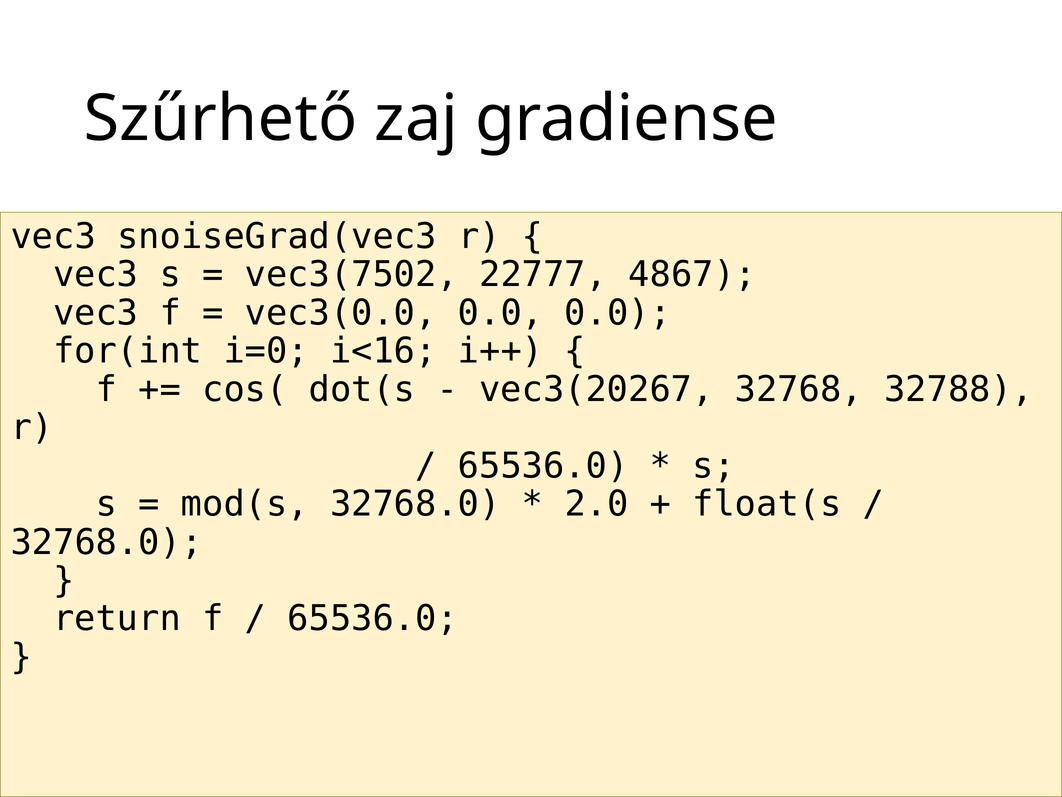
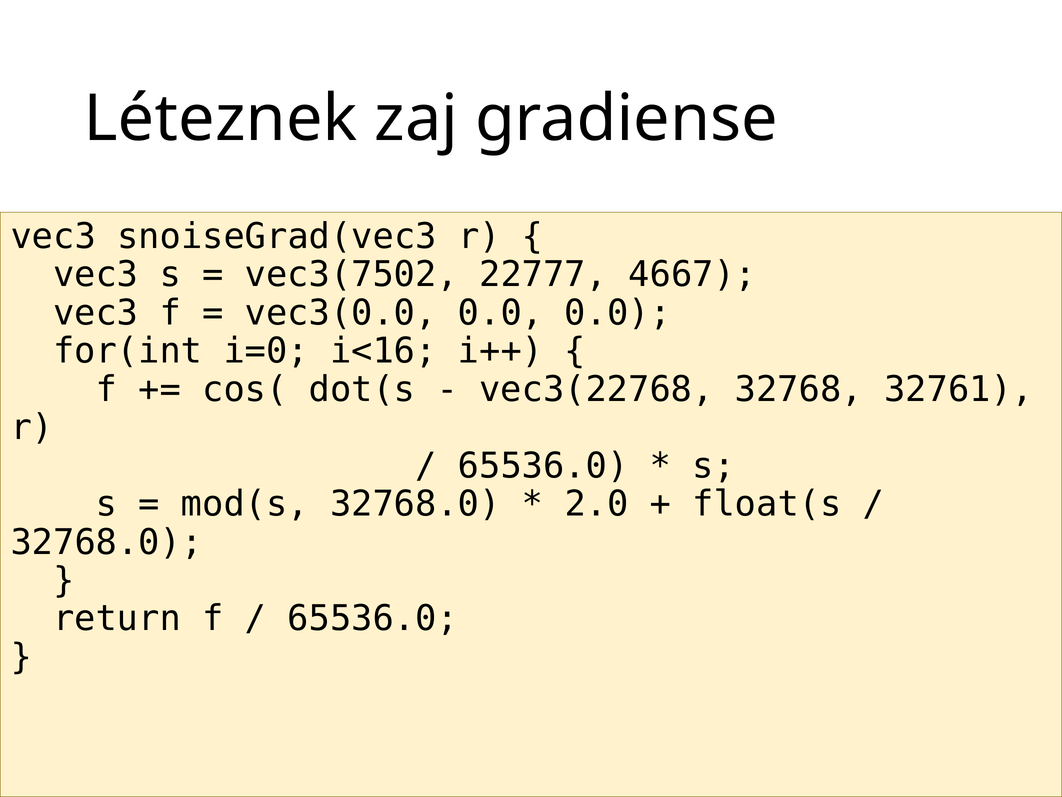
Szűrhető: Szűrhető -> Léteznek
4867: 4867 -> 4667
vec3(20267: vec3(20267 -> vec3(22768
32788: 32788 -> 32761
